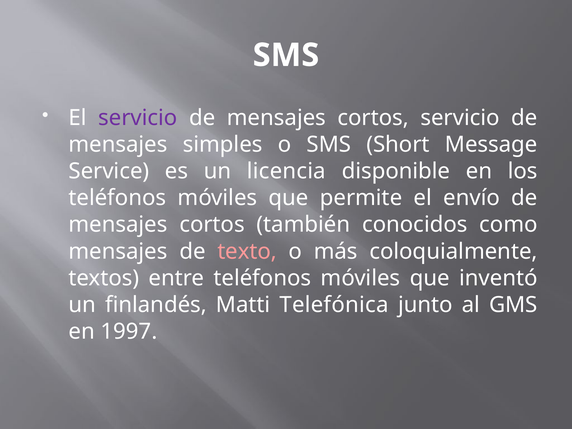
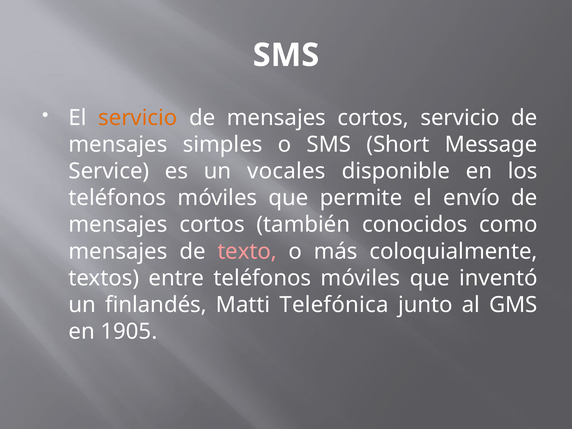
servicio at (138, 118) colour: purple -> orange
licencia: licencia -> vocales
1997: 1997 -> 1905
